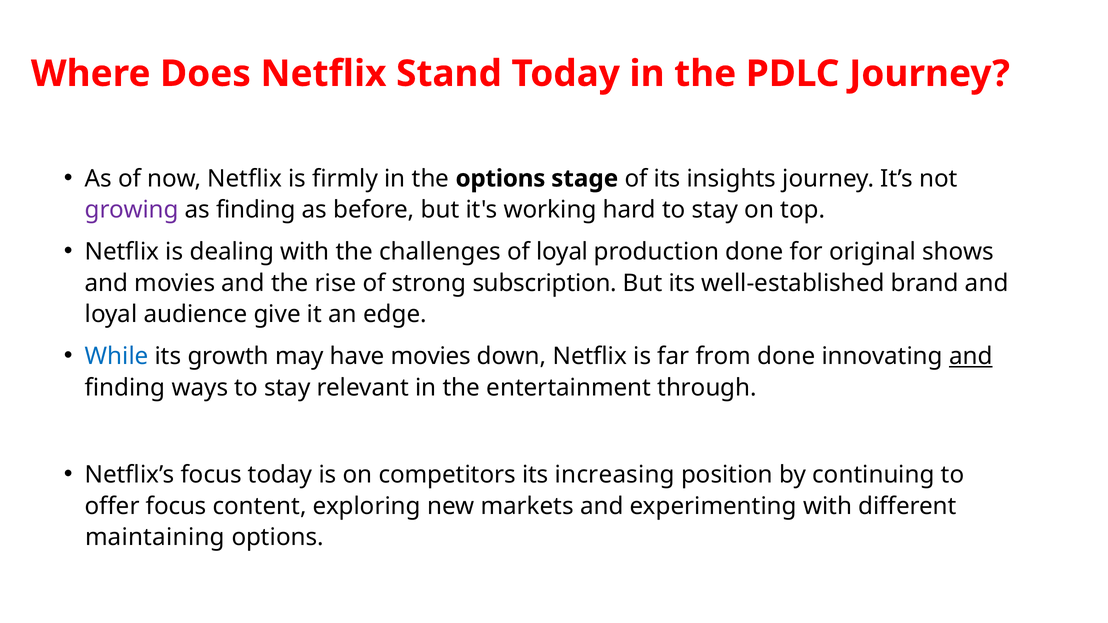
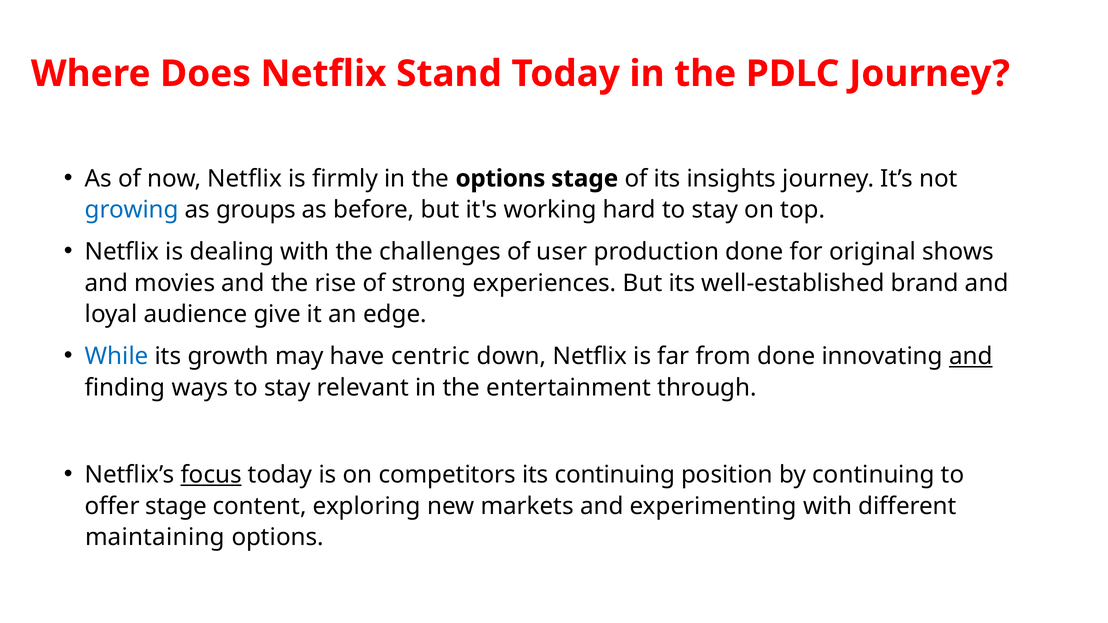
growing colour: purple -> blue
as finding: finding -> groups
of loyal: loyal -> user
subscription: subscription -> experiences
have movies: movies -> centric
focus at (211, 475) underline: none -> present
its increasing: increasing -> continuing
offer focus: focus -> stage
